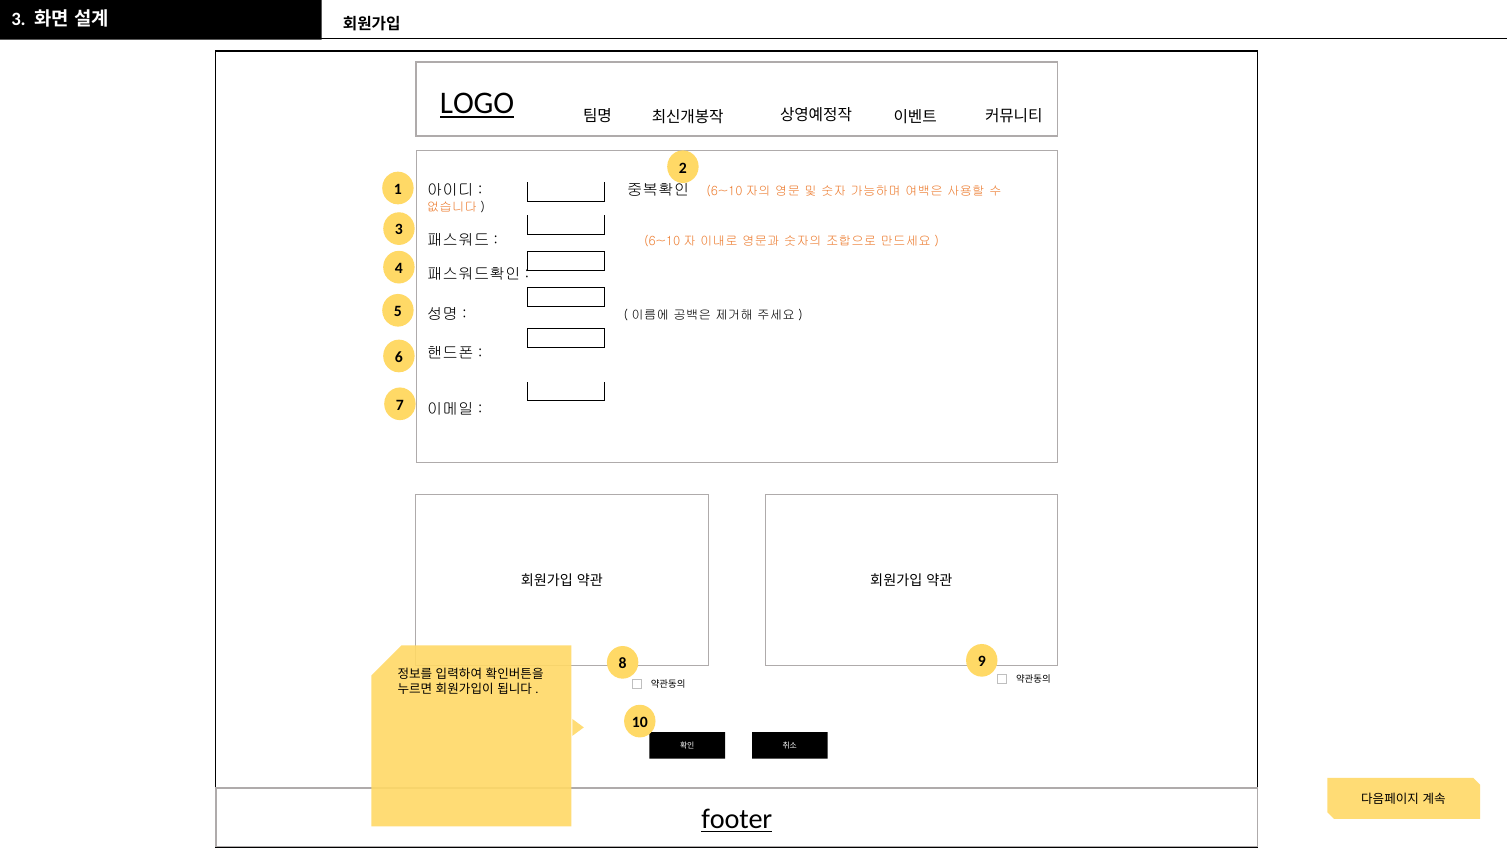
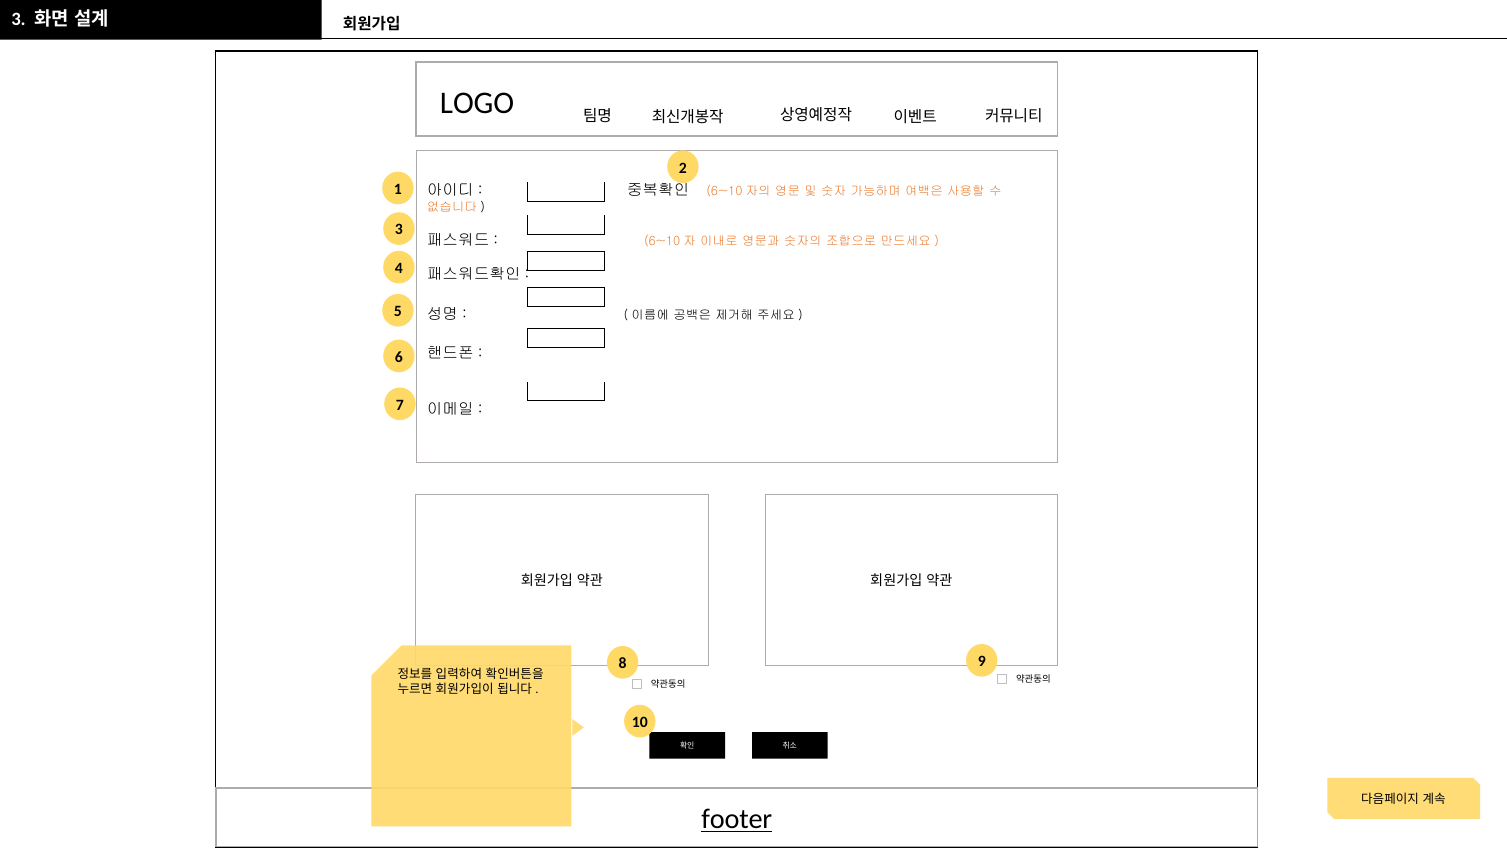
LOGO underline: present -> none
